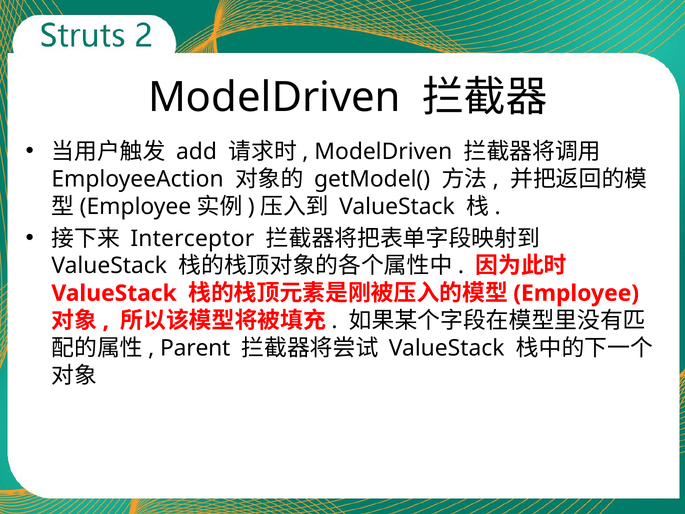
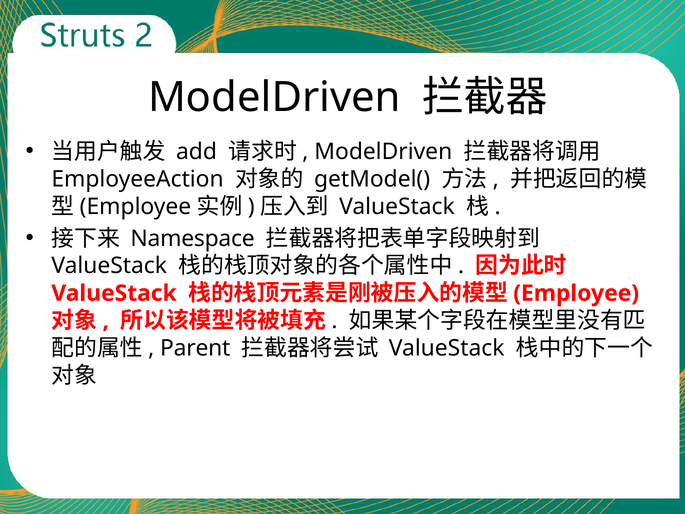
Interceptor: Interceptor -> Namespace
